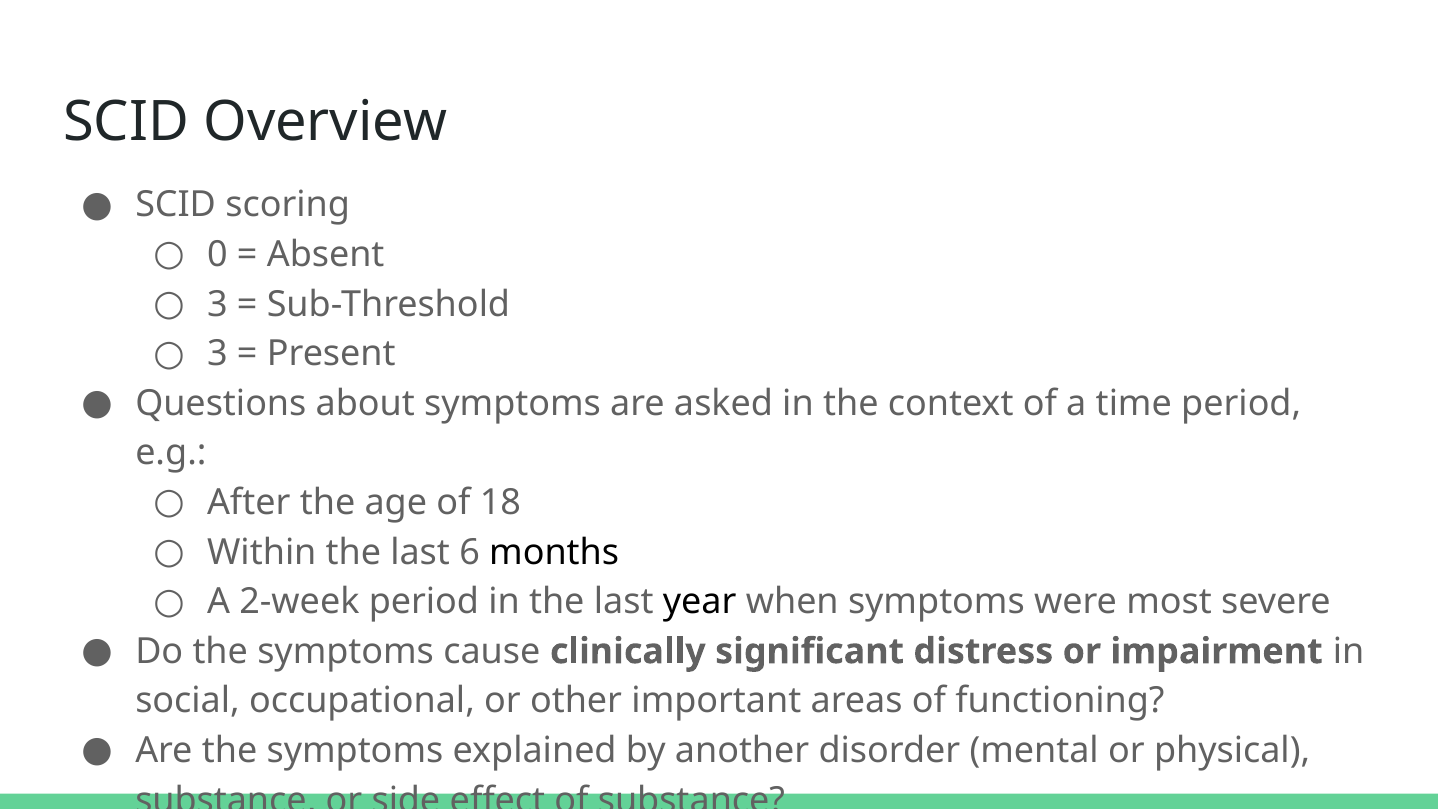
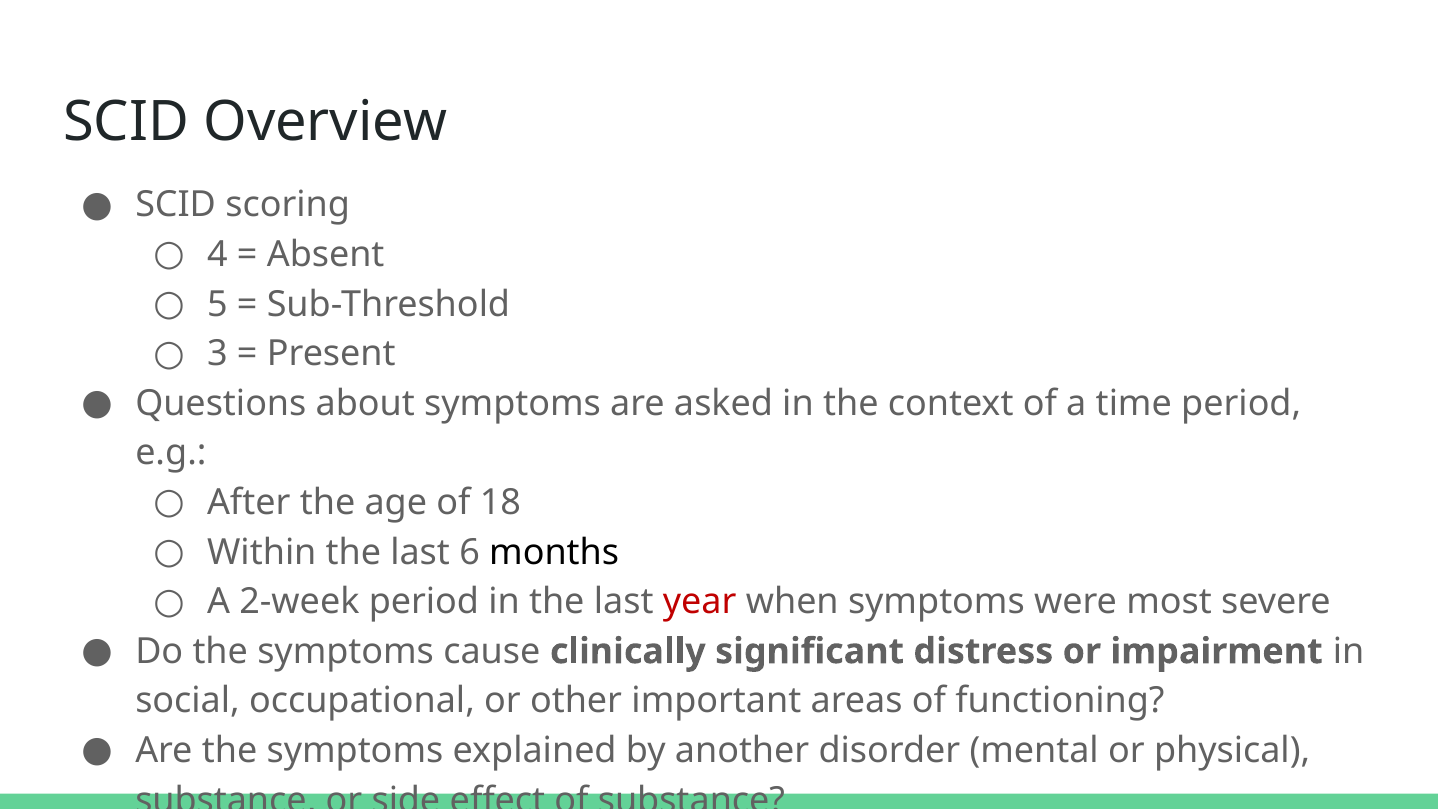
0: 0 -> 4
3 at (217, 304): 3 -> 5
year colour: black -> red
